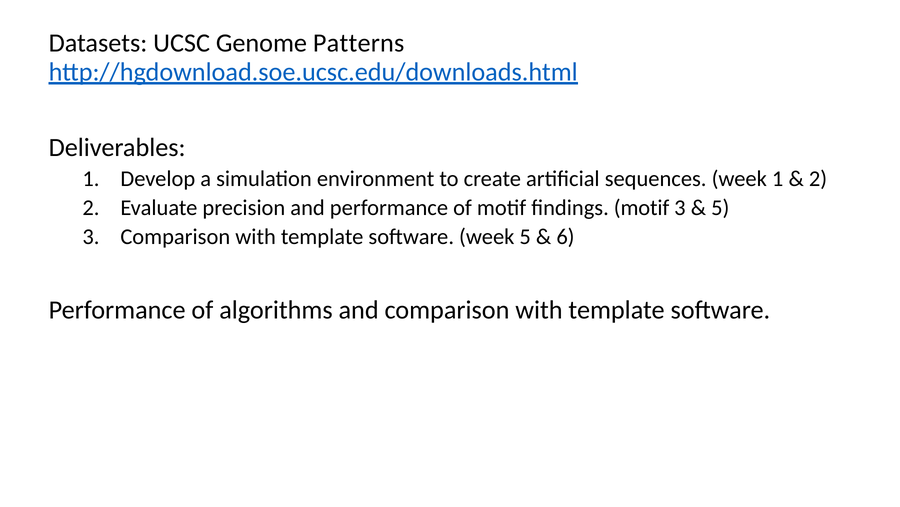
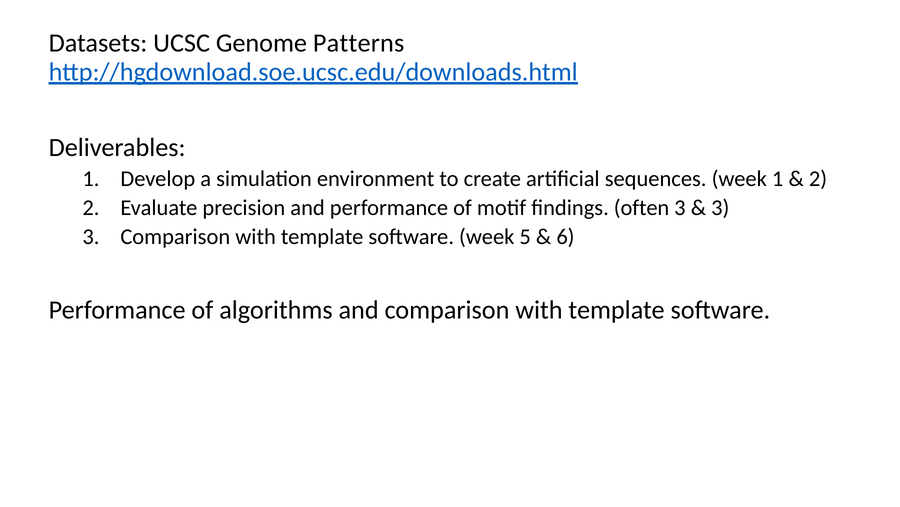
findings motif: motif -> often
5 at (720, 207): 5 -> 3
